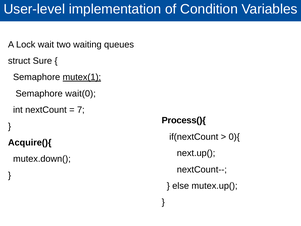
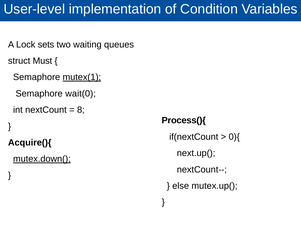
wait: wait -> sets
Sure: Sure -> Must
7: 7 -> 8
mutex.down( underline: none -> present
